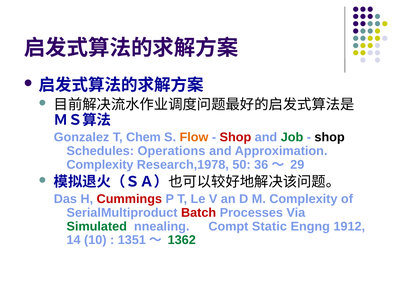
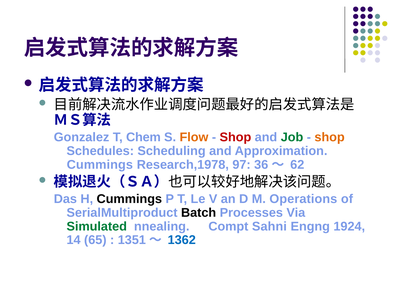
shop at (330, 137) colour: black -> orange
Operations: Operations -> Scheduling
Complexity at (100, 165): Complexity -> Cummings
50: 50 -> 97
29: 29 -> 62
Cummings at (129, 199) colour: red -> black
M Complexity: Complexity -> Operations
Batch colour: red -> black
Static: Static -> Sahni
1912: 1912 -> 1924
10: 10 -> 65
1362 colour: green -> blue
